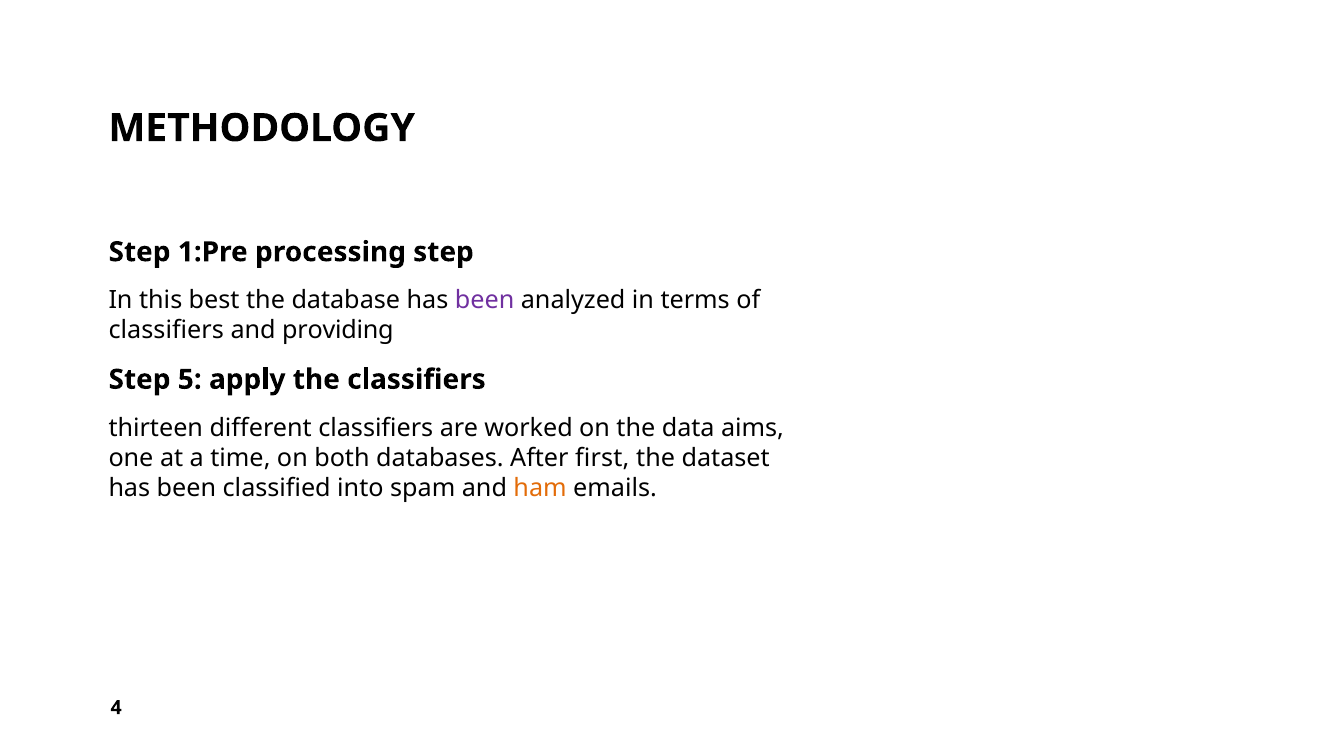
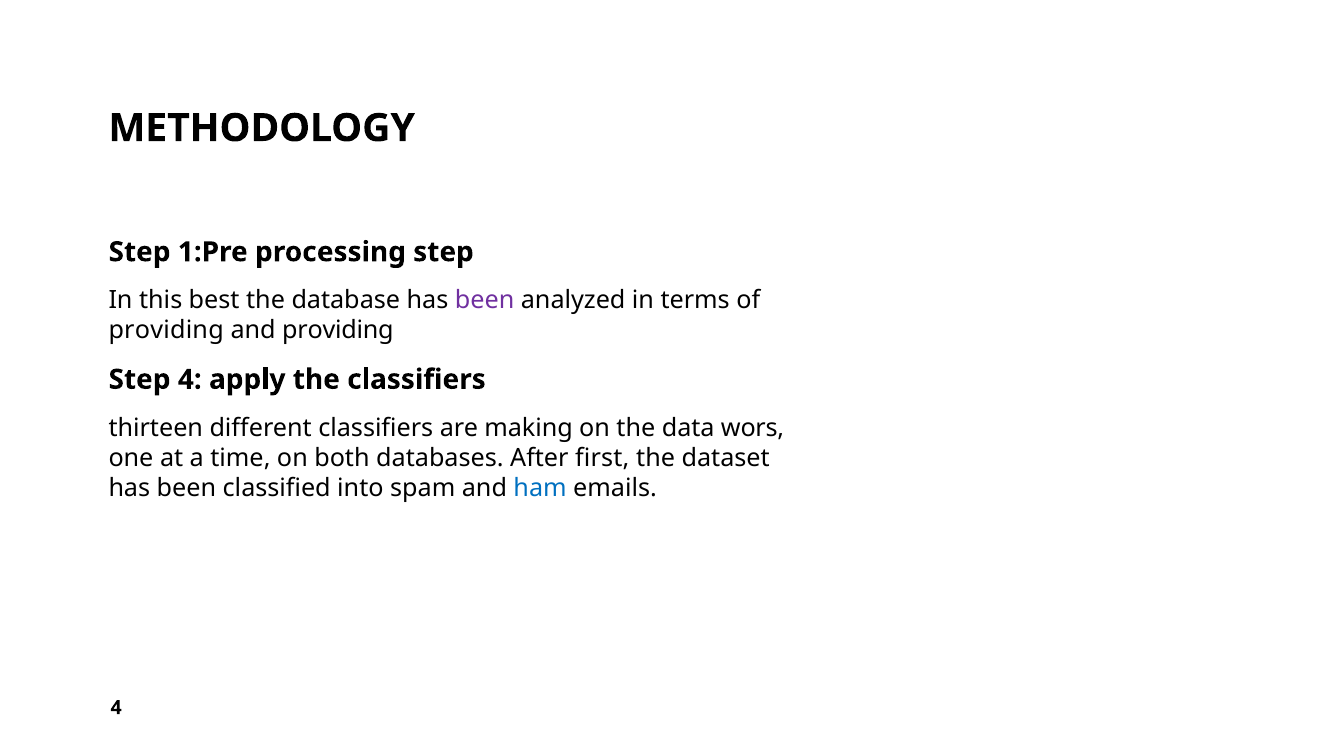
classifiers at (166, 331): classifiers -> providing
Step 5: 5 -> 4
worked: worked -> making
aims: aims -> wors
ham colour: orange -> blue
